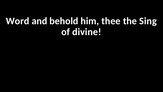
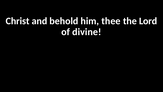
Word: Word -> Christ
Sing: Sing -> Lord
